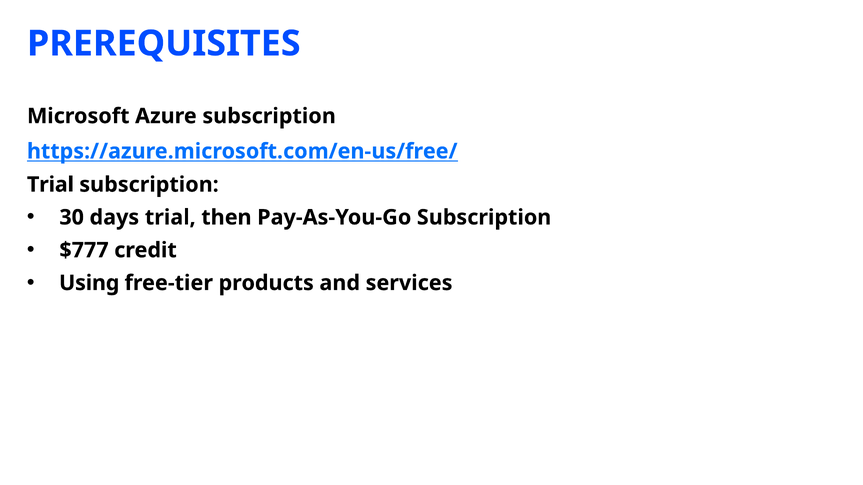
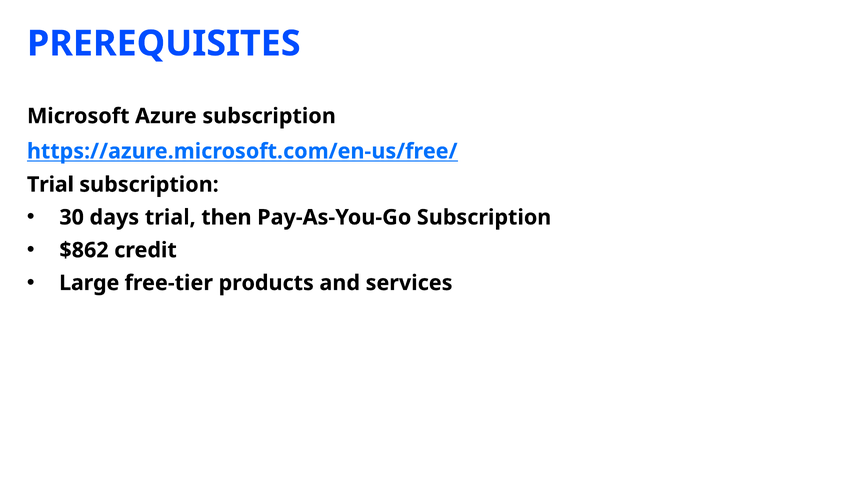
$777: $777 -> $862
Using: Using -> Large
